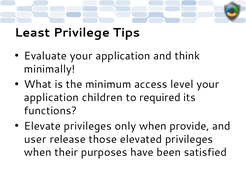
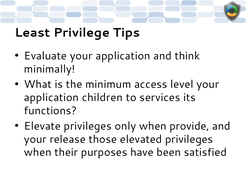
required: required -> services
user at (35, 139): user -> your
